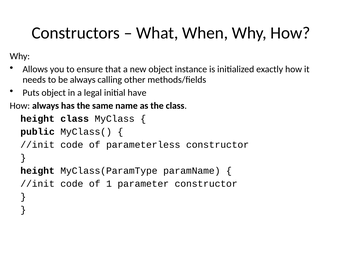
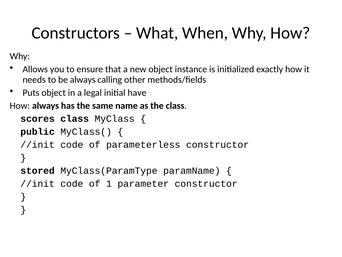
height at (38, 118): height -> scores
height at (38, 170): height -> stored
